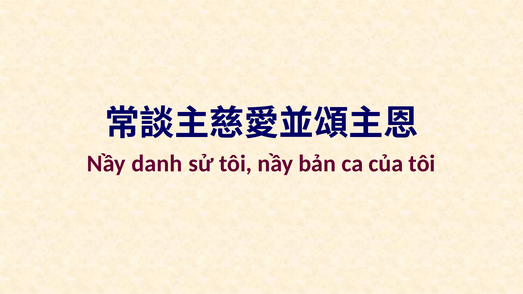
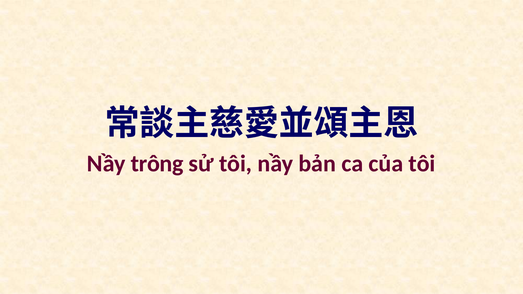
danh: danh -> trông
